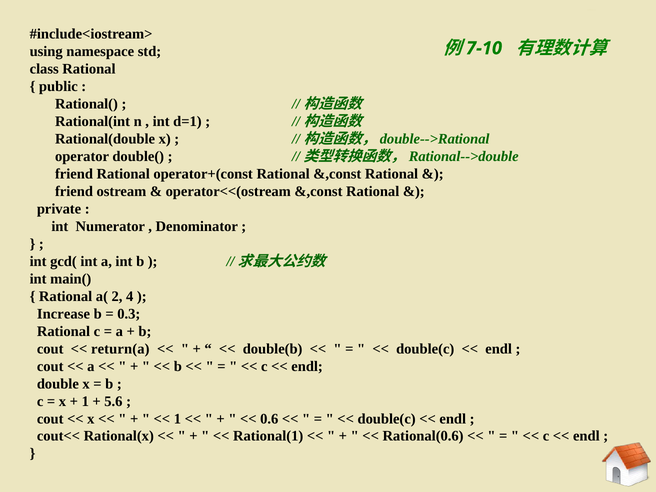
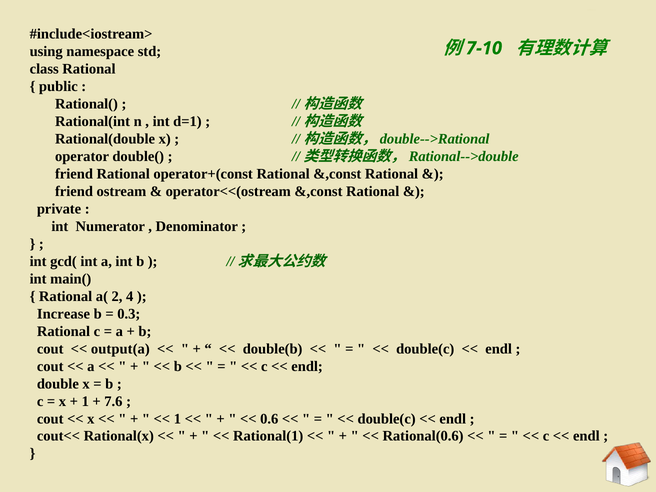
return(a: return(a -> output(a
5.6: 5.6 -> 7.6
